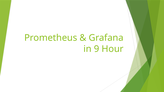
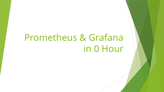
9: 9 -> 0
